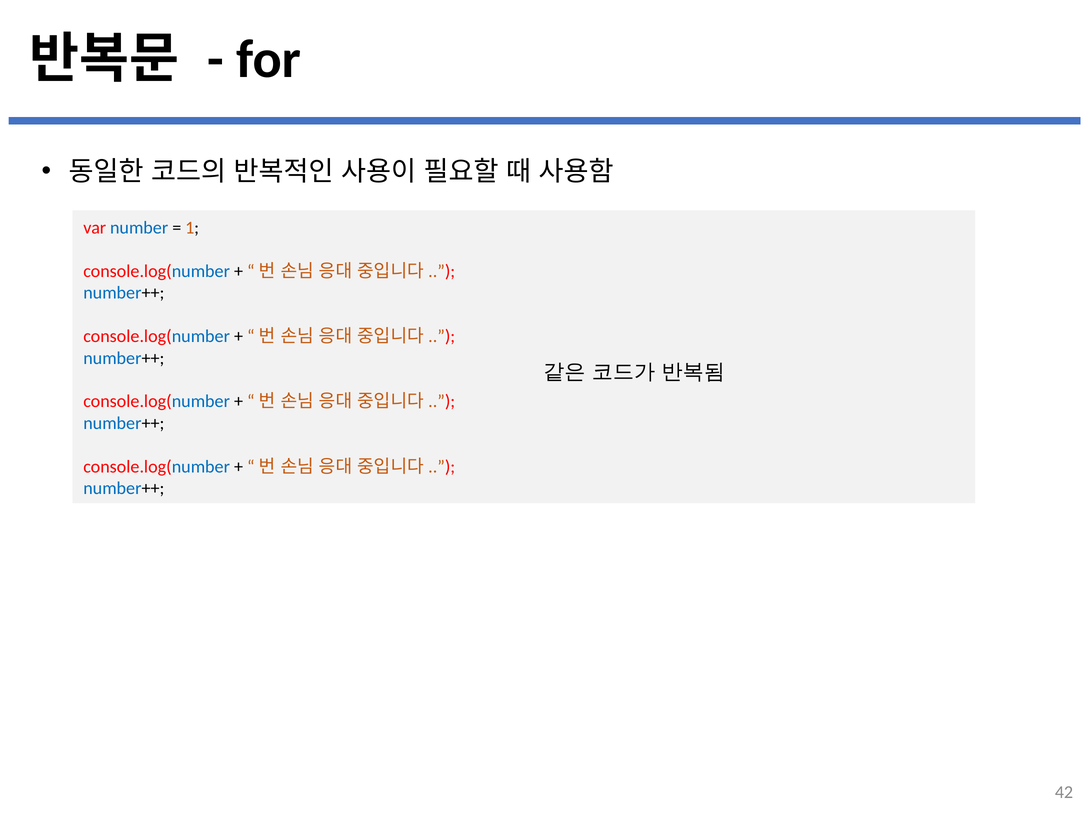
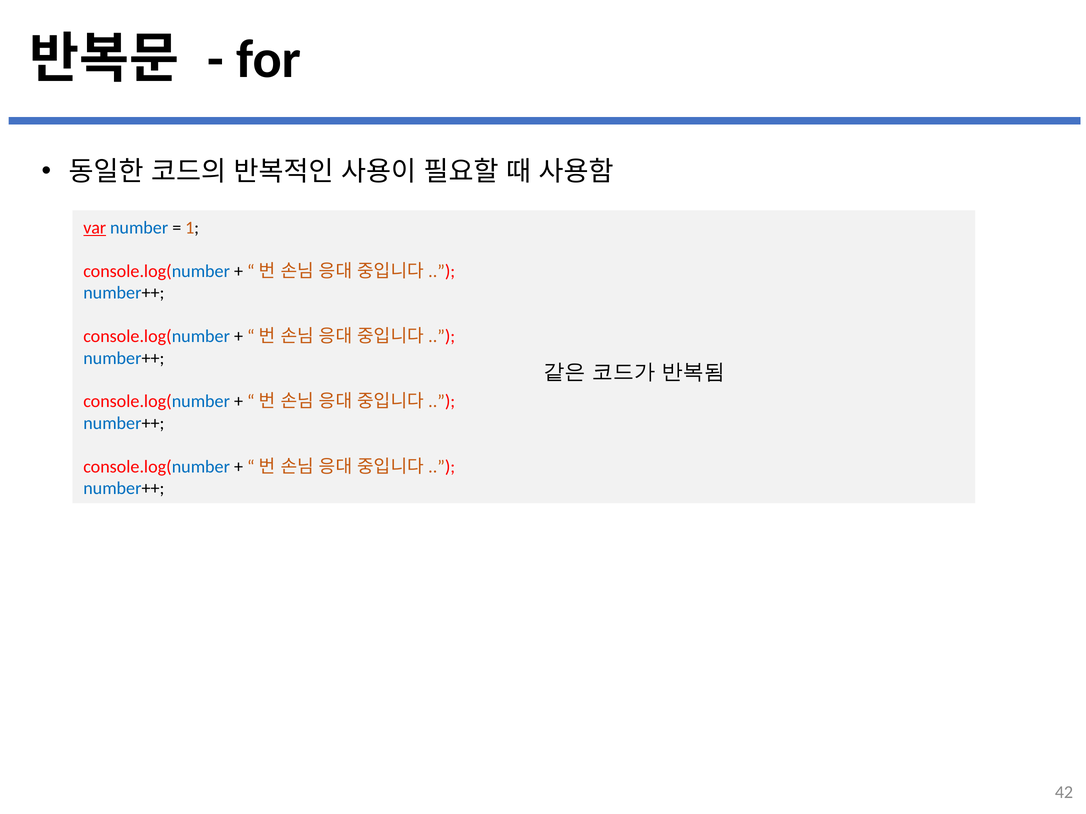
var underline: none -> present
